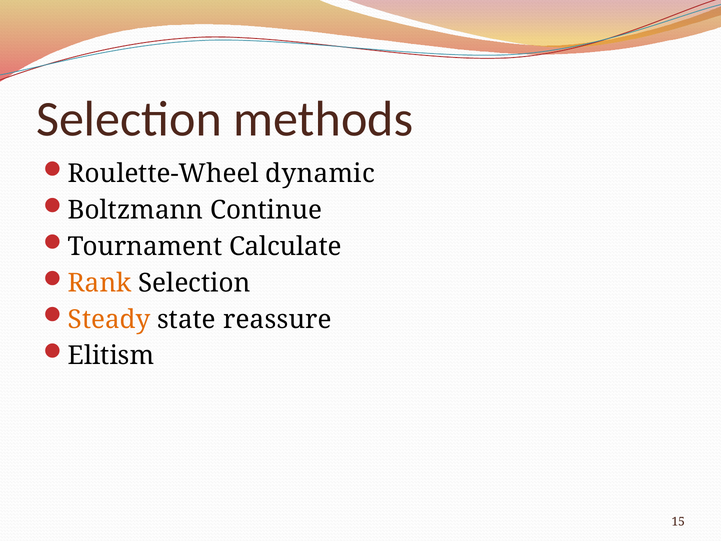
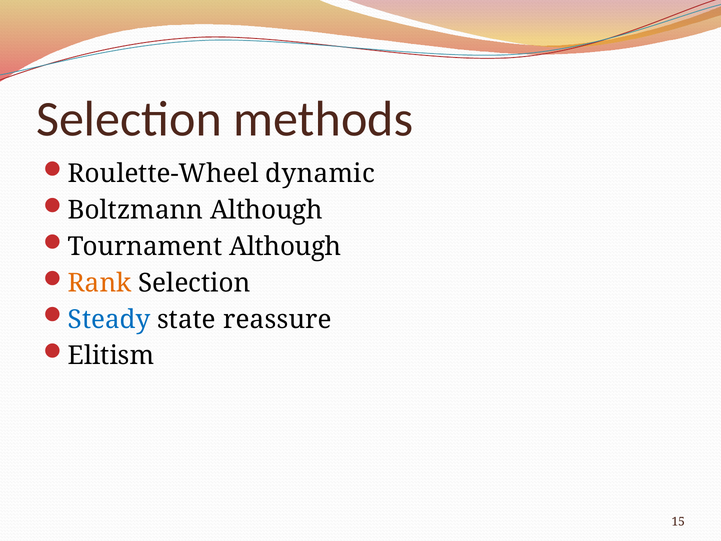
Boltzmann Continue: Continue -> Although
Tournament Calculate: Calculate -> Although
Steady colour: orange -> blue
